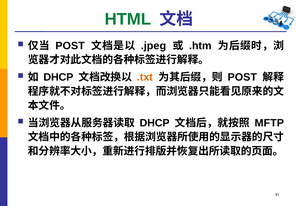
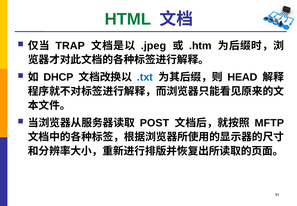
POST at (70, 46): POST -> TRAP
.txt colour: orange -> blue
POST at (242, 77): POST -> HEAD
DHCP at (155, 123): DHCP -> POST
